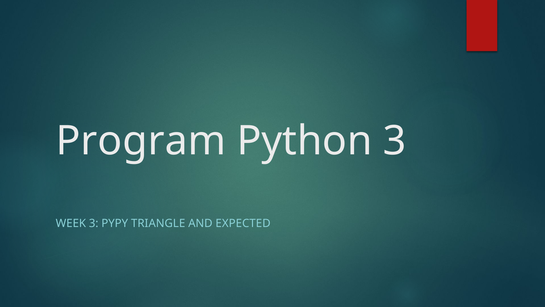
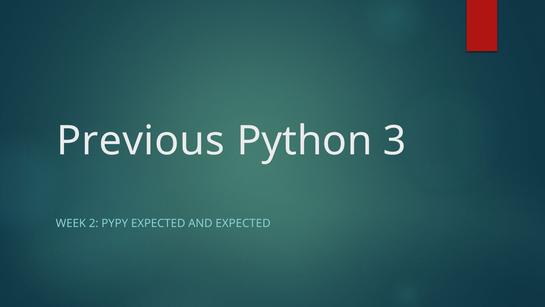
Program: Program -> Previous
WEEK 3: 3 -> 2
PYPY TRIANGLE: TRIANGLE -> EXPECTED
